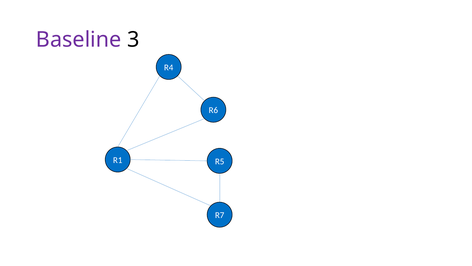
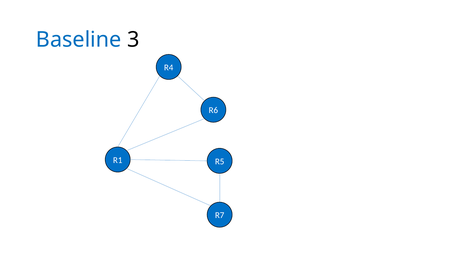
Baseline colour: purple -> blue
